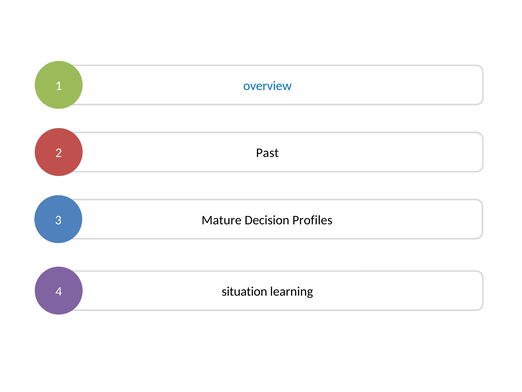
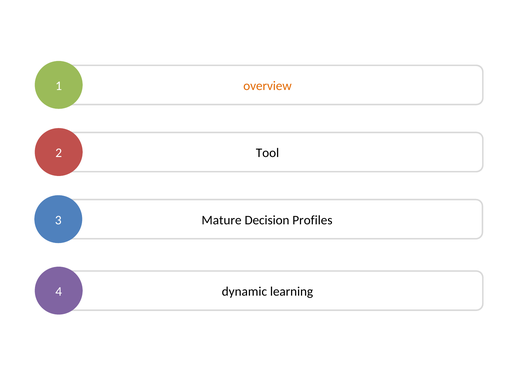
overview colour: blue -> orange
Past: Past -> Tool
situation: situation -> dynamic
